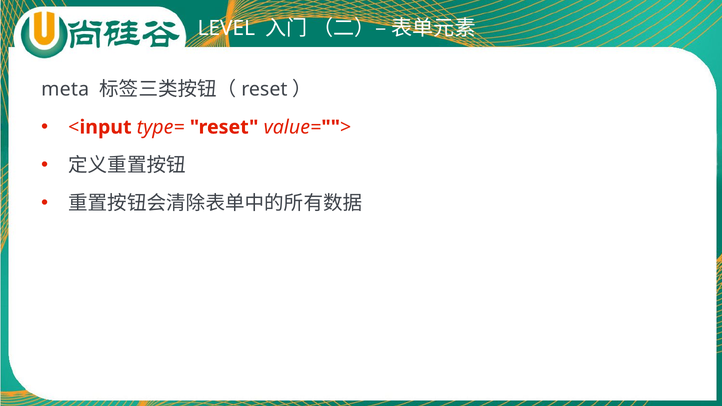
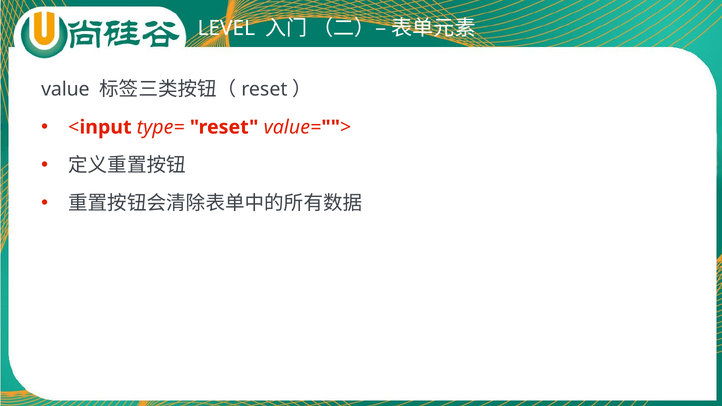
meta: meta -> value
